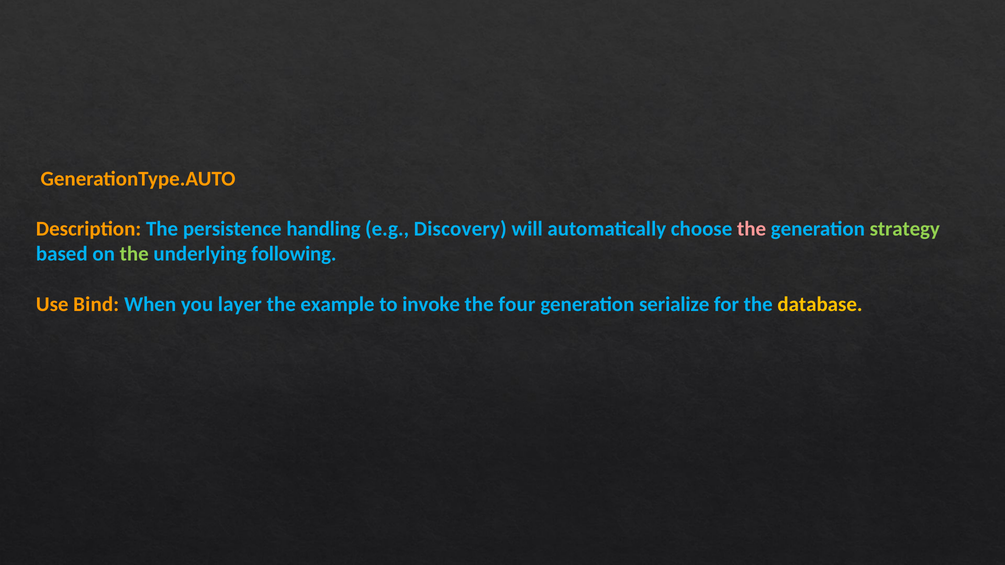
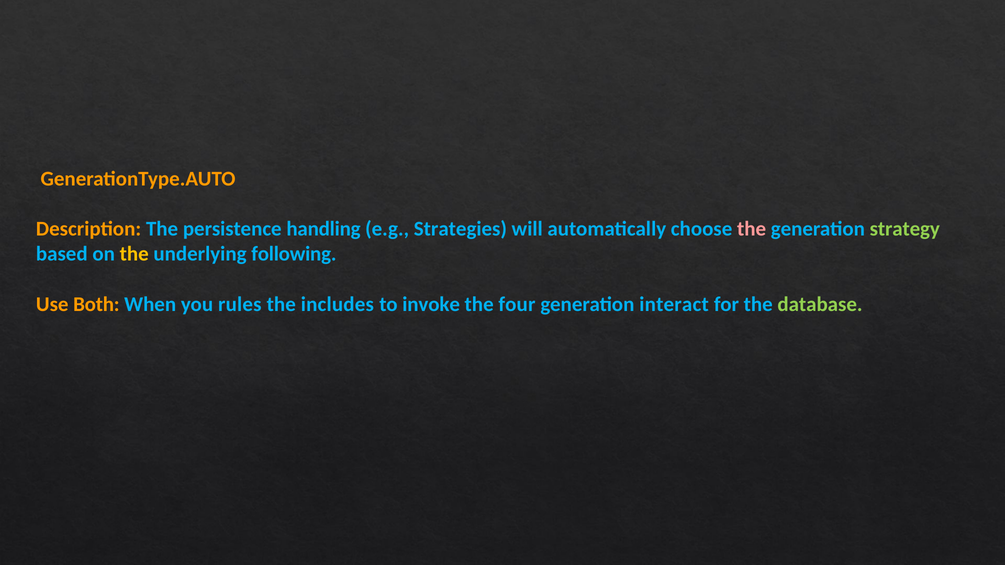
Discovery: Discovery -> Strategies
the at (134, 254) colour: light green -> yellow
Bind: Bind -> Both
layer: layer -> rules
example: example -> includes
serialize: serialize -> interact
database colour: yellow -> light green
